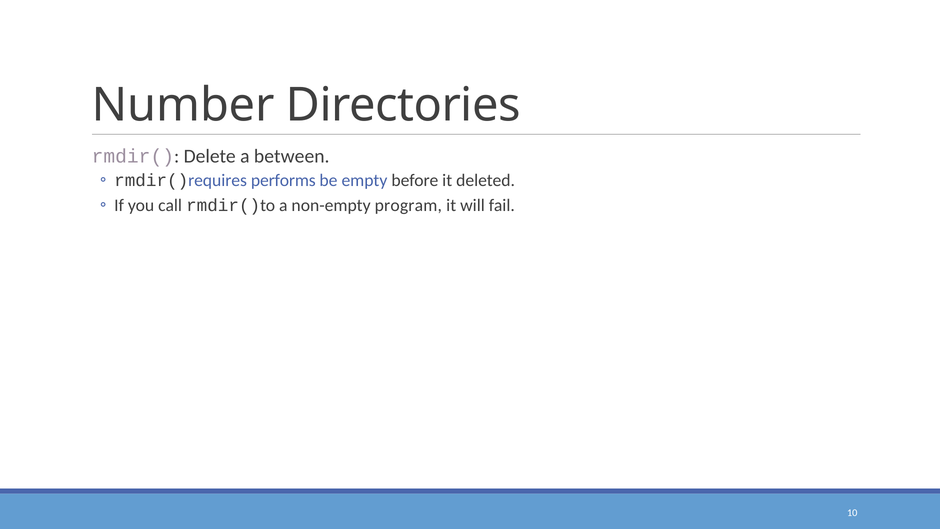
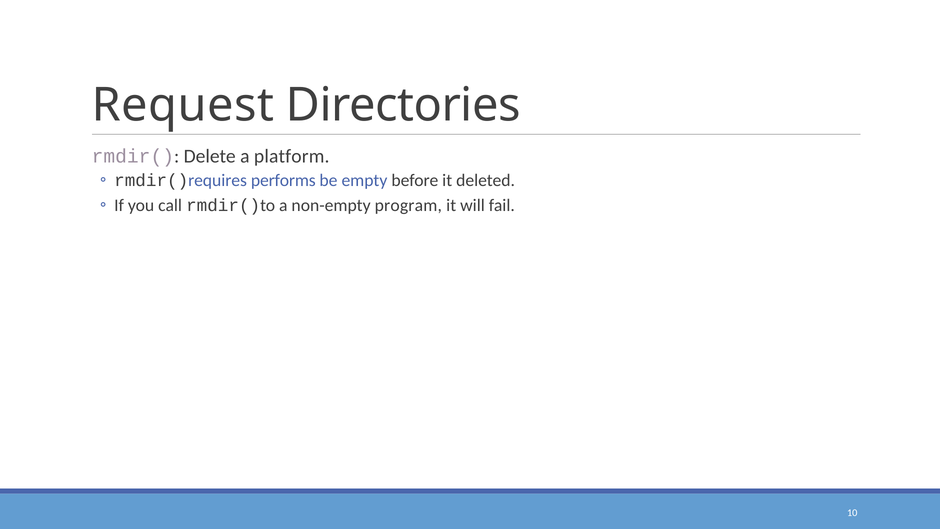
Number: Number -> Request
between: between -> platform
